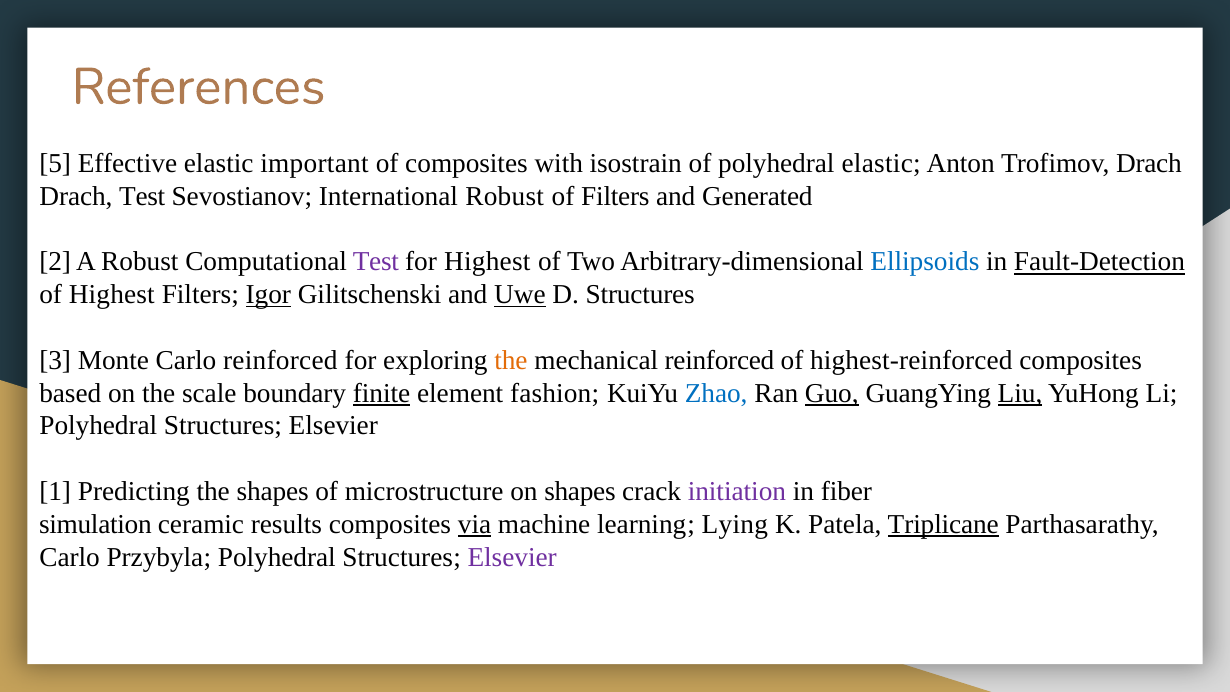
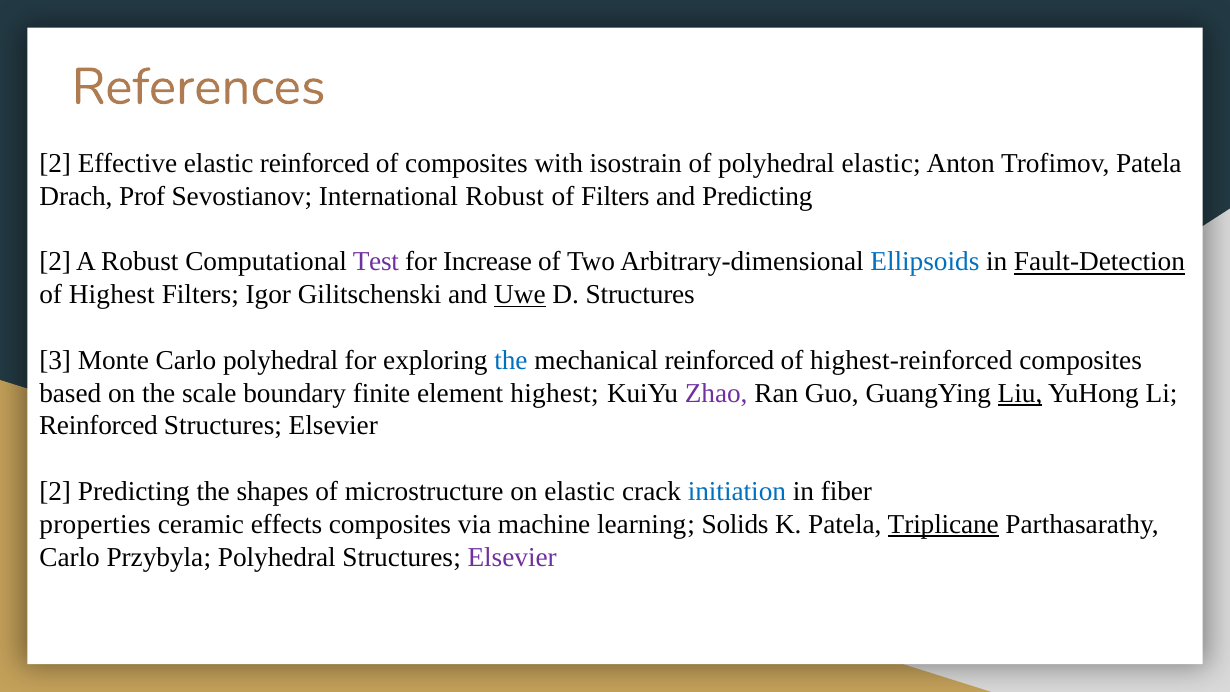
5 at (55, 164): 5 -> 2
elastic important: important -> reinforced
Trofimov Drach: Drach -> Patela
Drach Test: Test -> Prof
and Generated: Generated -> Predicting
for Highest: Highest -> Increase
Igor underline: present -> none
Carlo reinforced: reinforced -> polyhedral
the at (511, 360) colour: orange -> blue
finite underline: present -> none
element fashion: fashion -> highest
Zhao colour: blue -> purple
Guo underline: present -> none
Polyhedral at (98, 426): Polyhedral -> Reinforced
1 at (55, 491): 1 -> 2
on shapes: shapes -> elastic
initiation colour: purple -> blue
simulation: simulation -> properties
results: results -> effects
via underline: present -> none
Lying: Lying -> Solids
